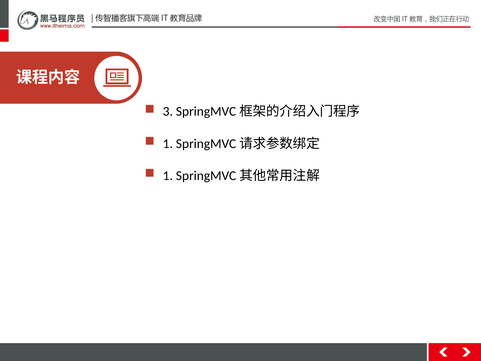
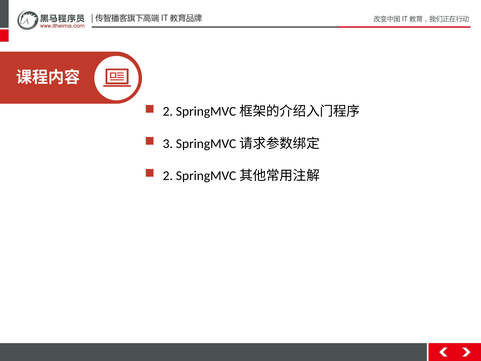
3 at (168, 111): 3 -> 2
1 at (168, 144): 1 -> 3
1 at (168, 176): 1 -> 2
